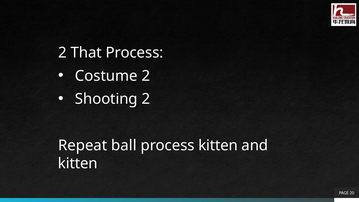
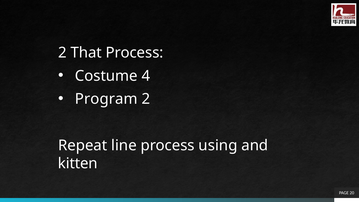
Costume 2: 2 -> 4
Shooting: Shooting -> Program
ball: ball -> line
process kitten: kitten -> using
